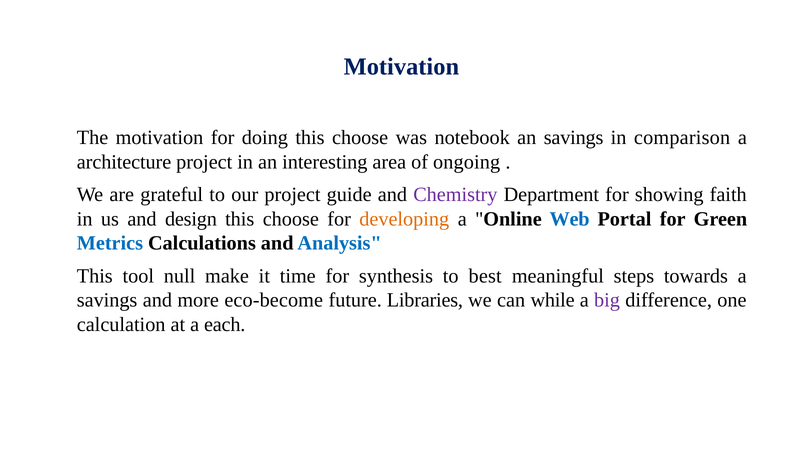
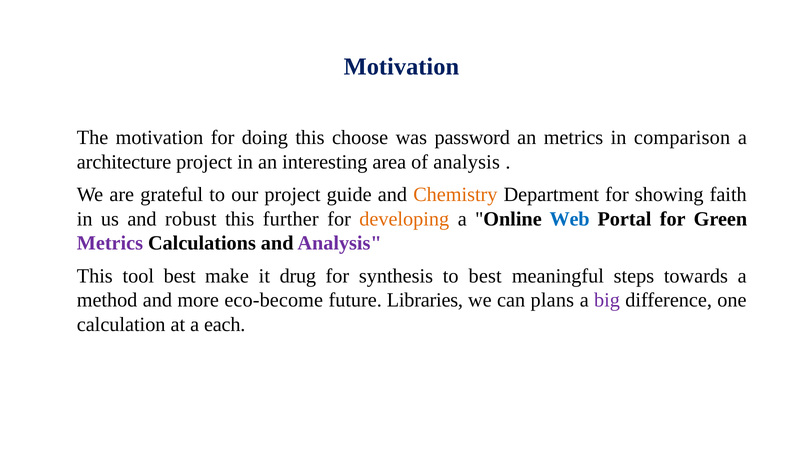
notebook: notebook -> password
an savings: savings -> metrics
of ongoing: ongoing -> analysis
Chemistry colour: purple -> orange
design: design -> robust
choose at (291, 219): choose -> further
Metrics at (110, 243) colour: blue -> purple
Analysis at (340, 243) colour: blue -> purple
tool null: null -> best
time: time -> drug
savings at (107, 300): savings -> method
while: while -> plans
